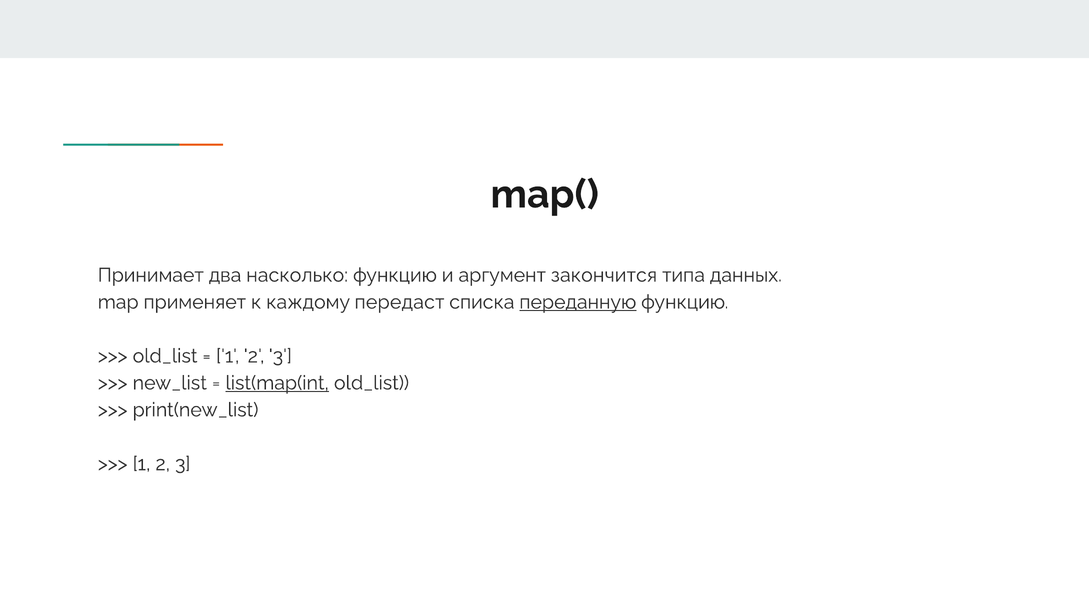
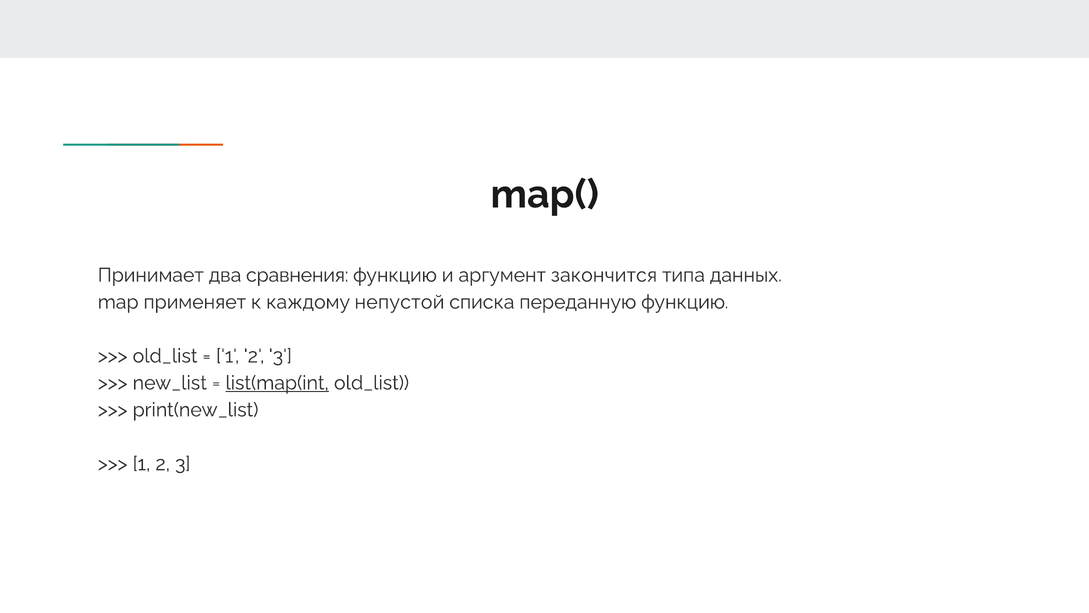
насколько: насколько -> сравнения
передаст: передаст -> непустой
переданную underline: present -> none
